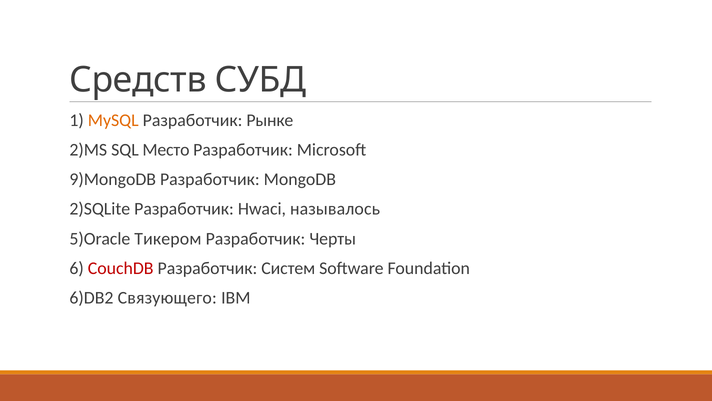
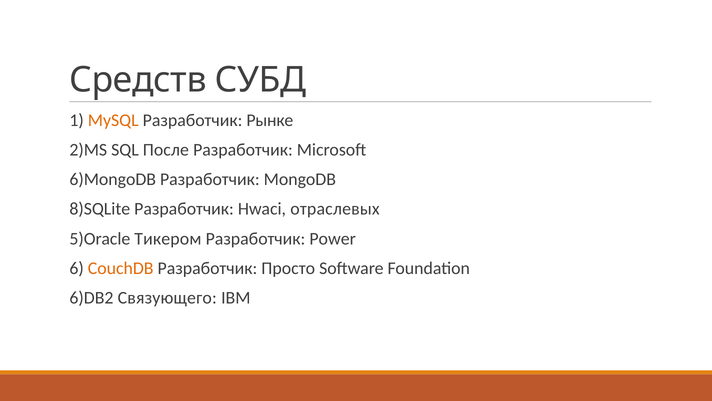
Место: Место -> После
9)MongoDB: 9)MongoDB -> 6)MongoDB
2)SQLite: 2)SQLite -> 8)SQLite
называлось: называлось -> отраслевых
Черты: Черты -> Power
CouchDB colour: red -> orange
Систем: Систем -> Просто
